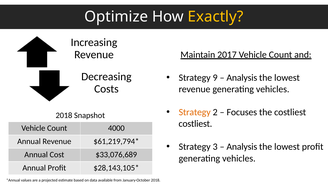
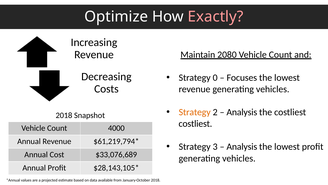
Exactly colour: yellow -> pink
2017: 2017 -> 2080
9: 9 -> 0
Analysis at (242, 78): Analysis -> Focuses
Focuses at (242, 112): Focuses -> Analysis
